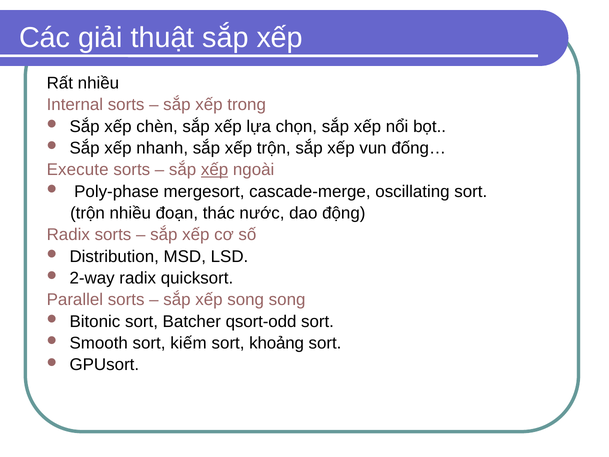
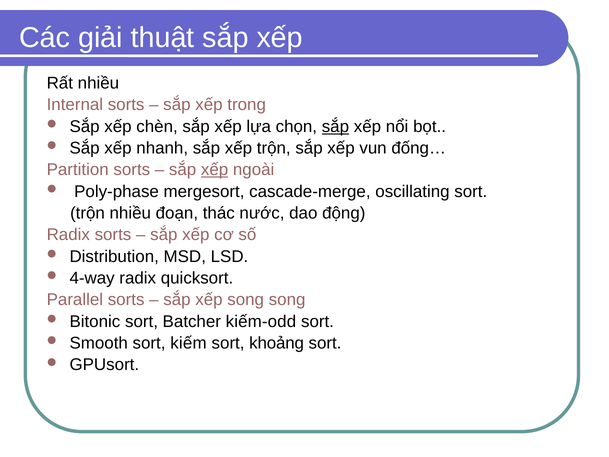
sắp at (335, 126) underline: none -> present
Execute: Execute -> Partition
2-way: 2-way -> 4-way
qsort-odd: qsort-odd -> kiếm-odd
